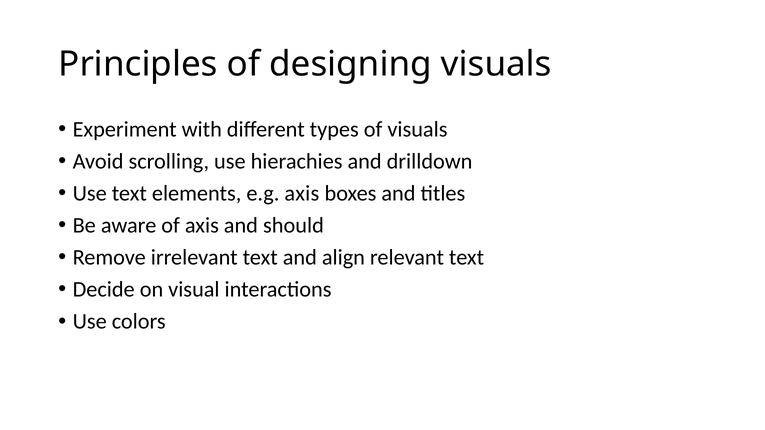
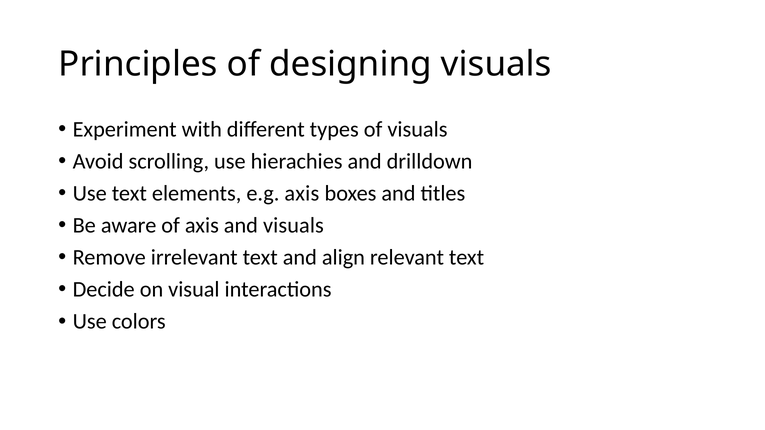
and should: should -> visuals
